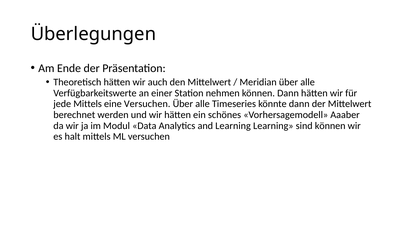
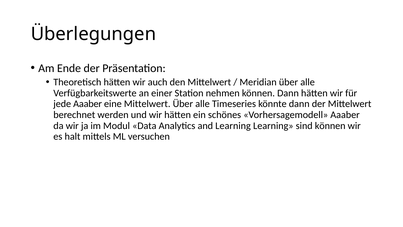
jede Mittels: Mittels -> Aaaber
eine Versuchen: Versuchen -> Mittelwert
